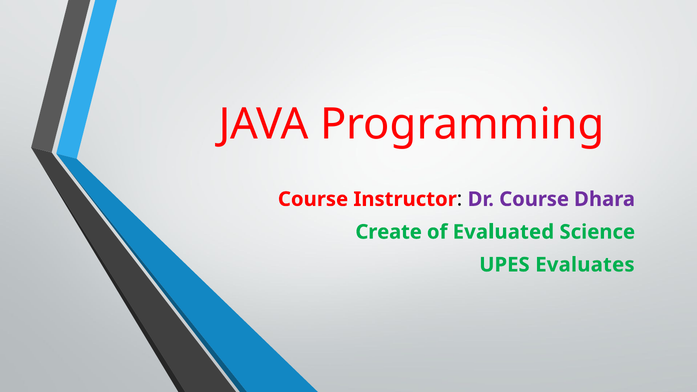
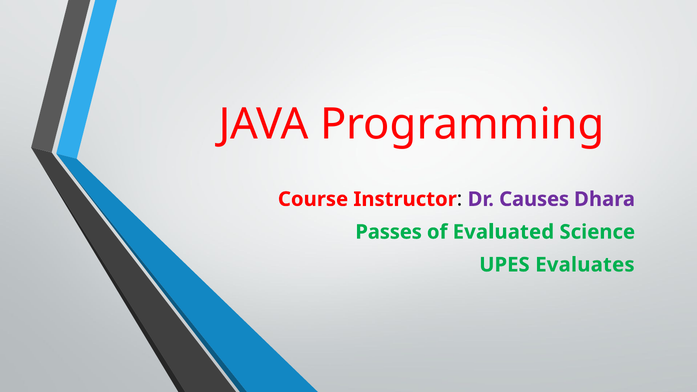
Dr Course: Course -> Causes
Create: Create -> Passes
